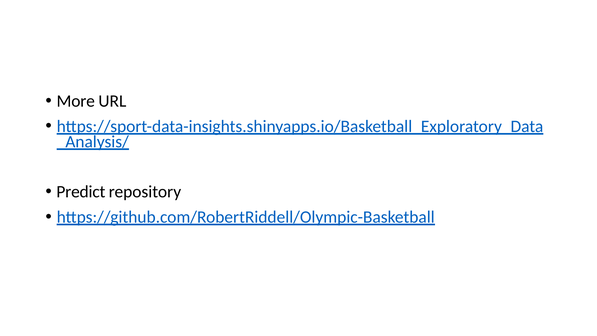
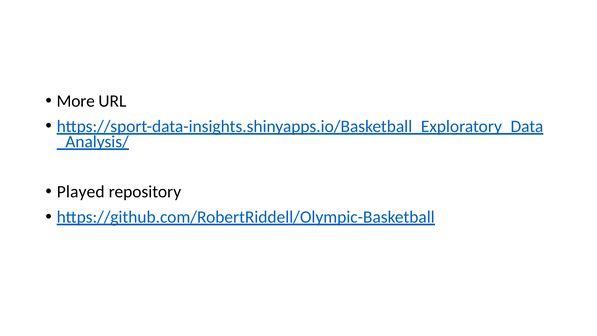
Predict: Predict -> Played
